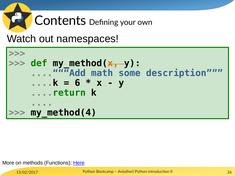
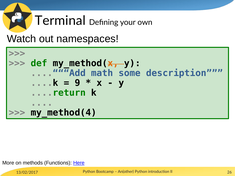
Contents: Contents -> Terminal
6: 6 -> 9
